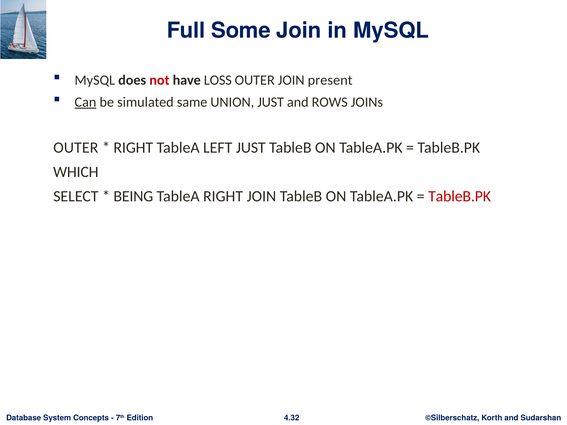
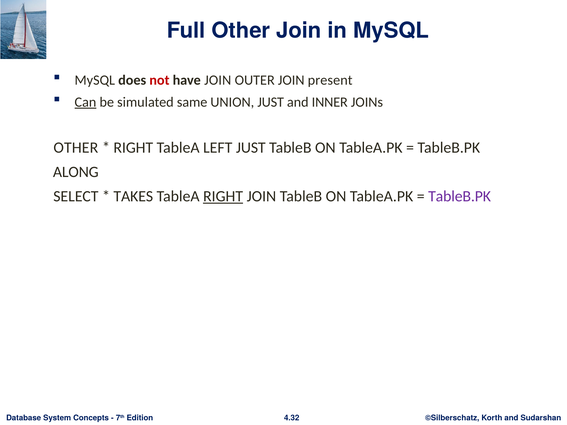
Full Some: Some -> Other
have LOSS: LOSS -> JOIN
ROWS: ROWS -> INNER
OUTER at (76, 148): OUTER -> OTHER
WHICH: WHICH -> ALONG
BEING: BEING -> TAKES
RIGHT at (223, 197) underline: none -> present
TableB.PK at (460, 197) colour: red -> purple
